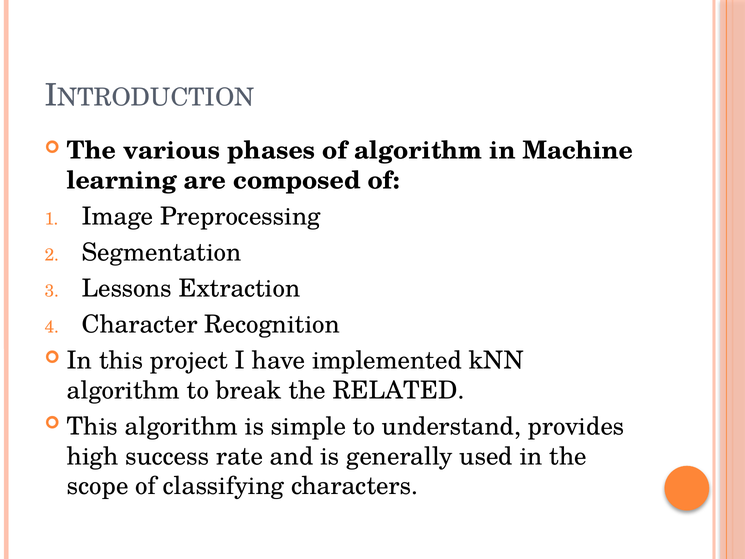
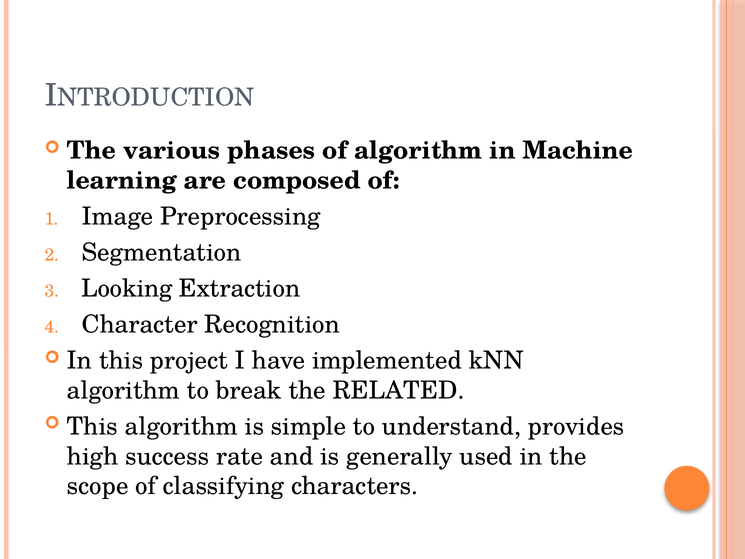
Lessons: Lessons -> Looking
